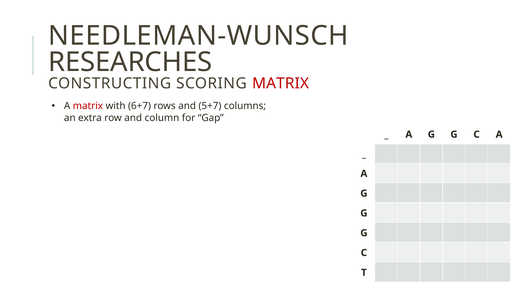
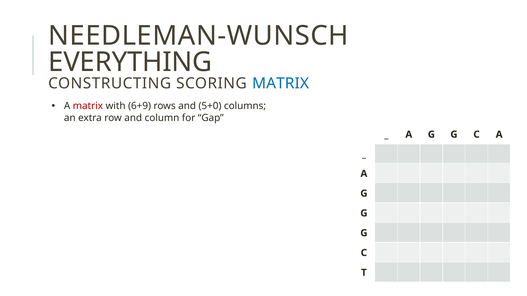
RESEARCHES: RESEARCHES -> EVERYTHING
MATRIX at (281, 83) colour: red -> blue
6+7: 6+7 -> 6+9
5+7: 5+7 -> 5+0
